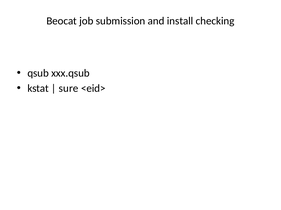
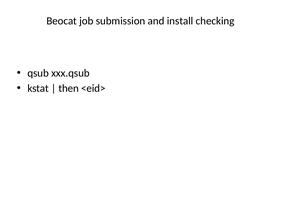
sure: sure -> then
